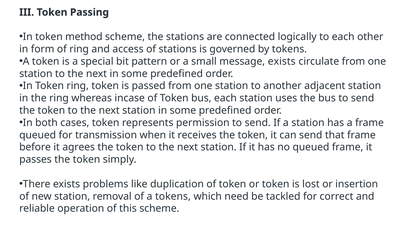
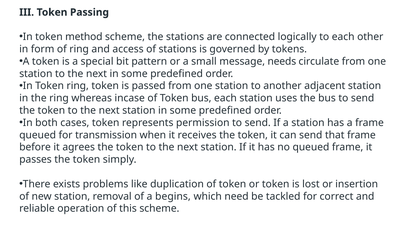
message exists: exists -> needs
a tokens: tokens -> begins
